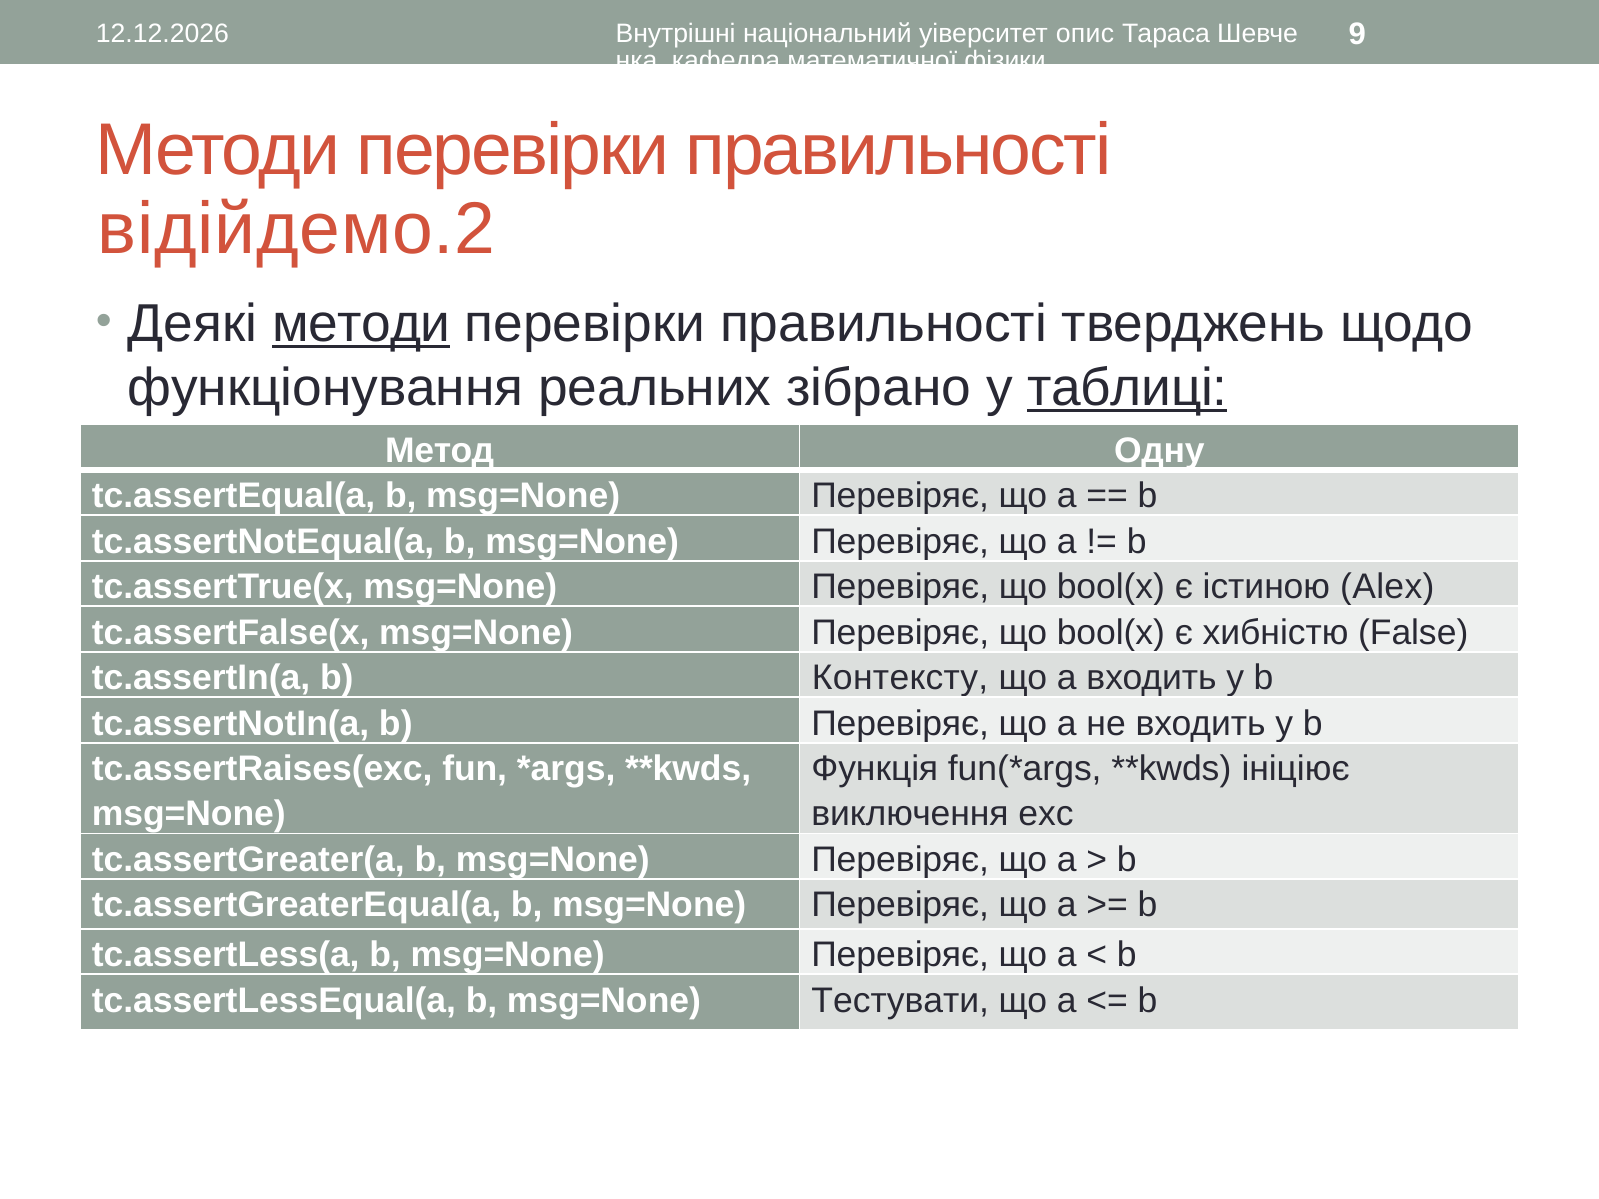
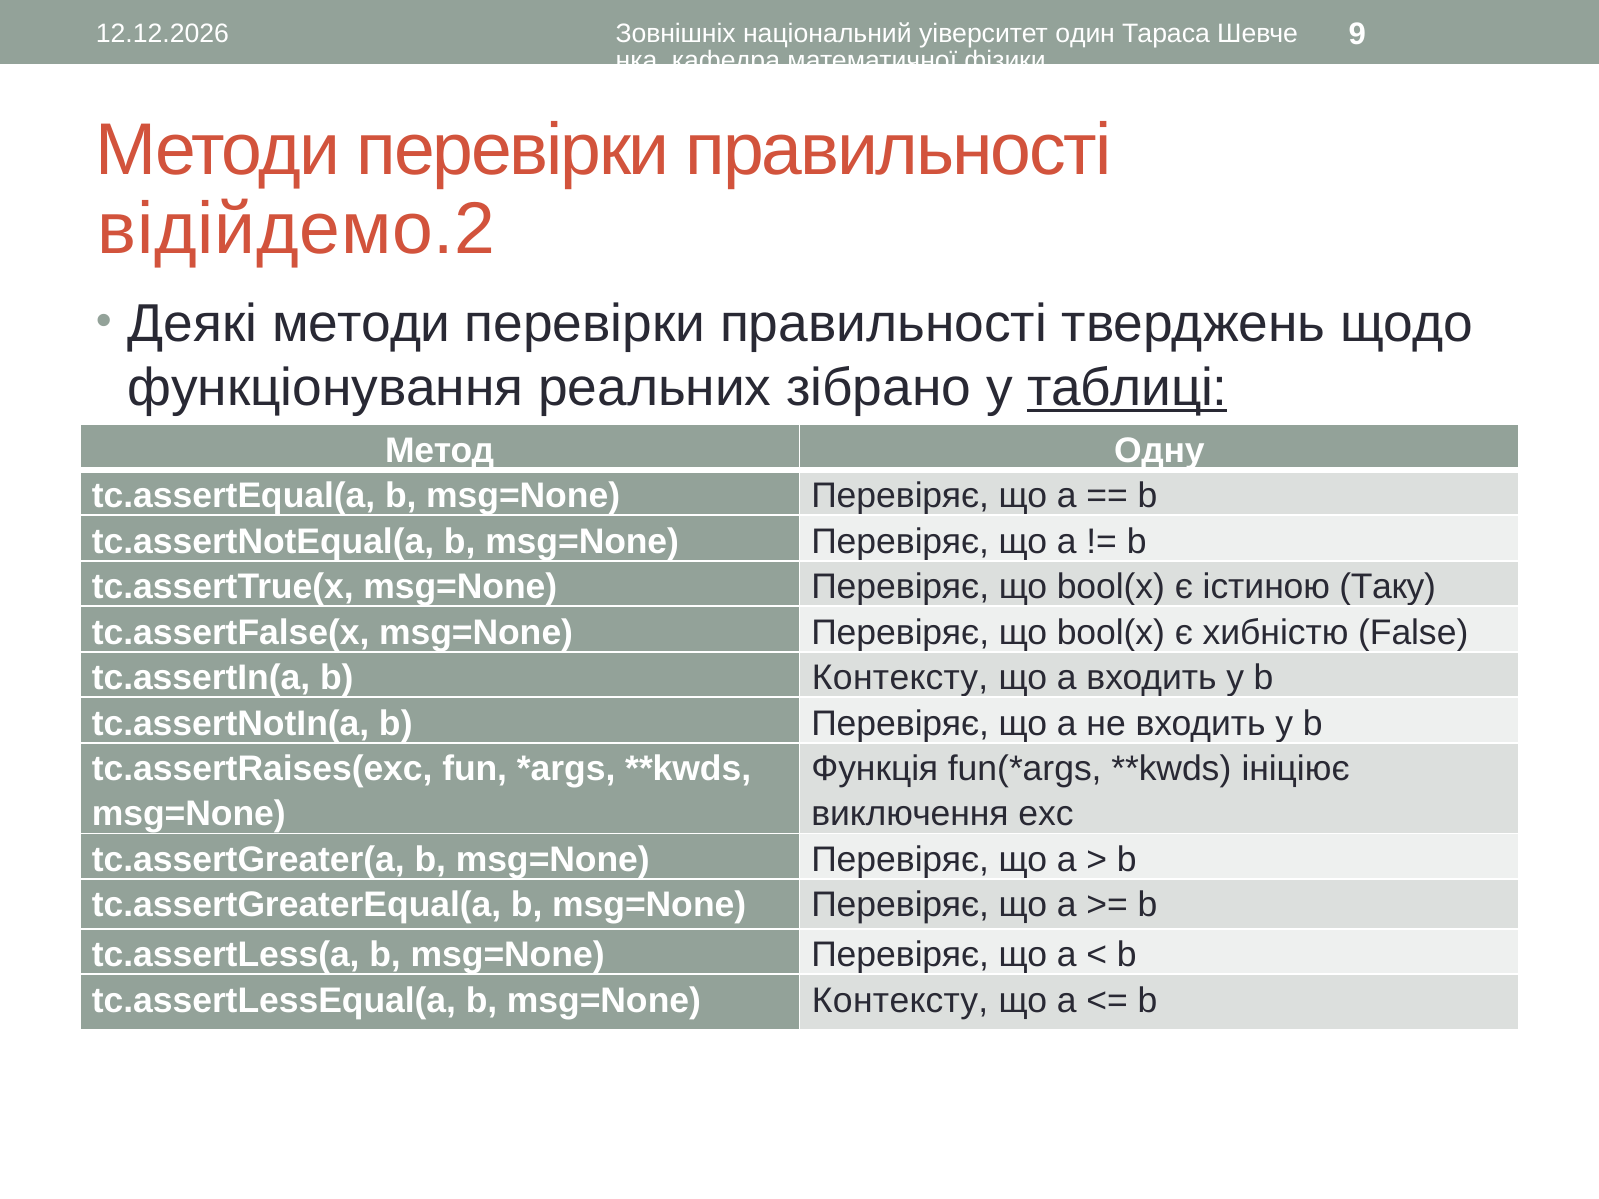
Внутрішні: Внутрішні -> Зовнішніх
опис: опис -> один
методи at (361, 324) underline: present -> none
Alex: Alex -> Таку
msg=None Тестувати: Тестувати -> Контексту
